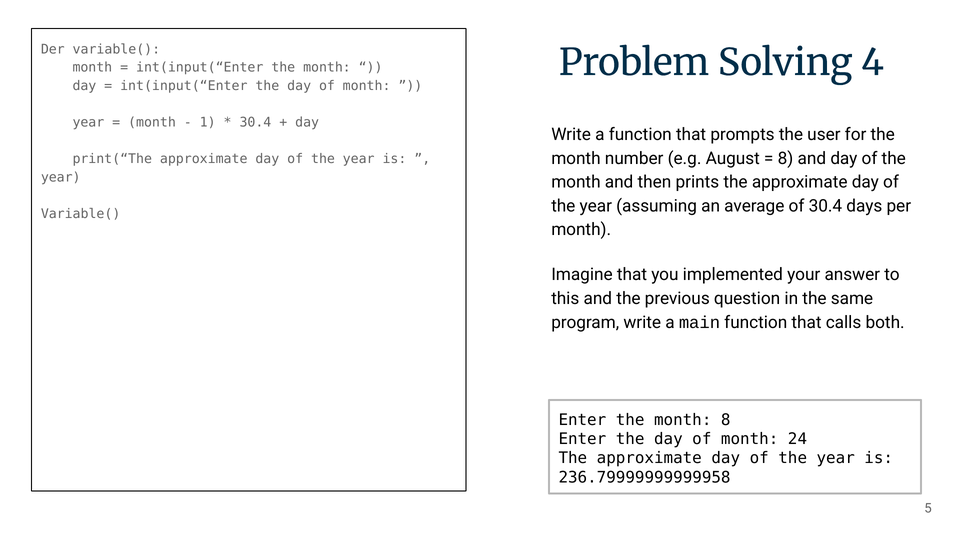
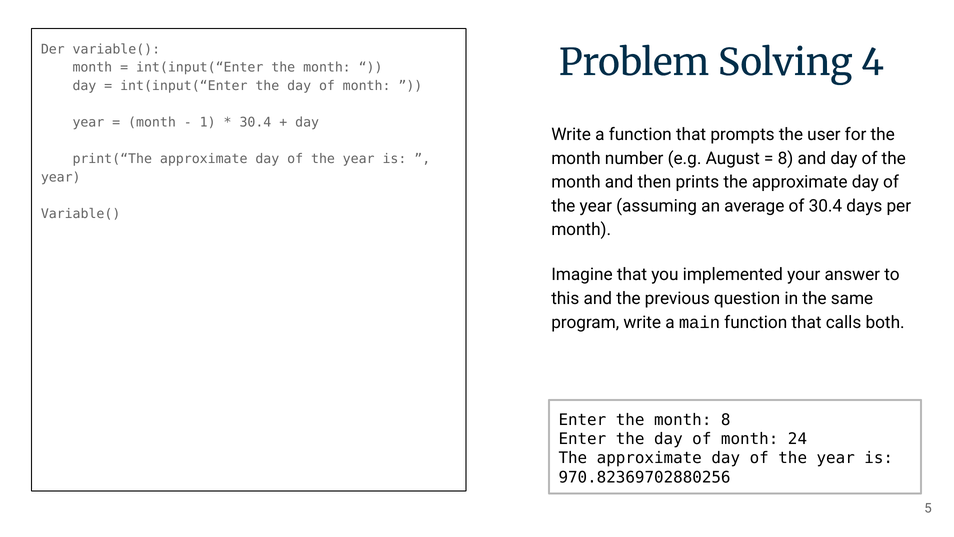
236.79999999999958: 236.79999999999958 -> 970.82369702880256
